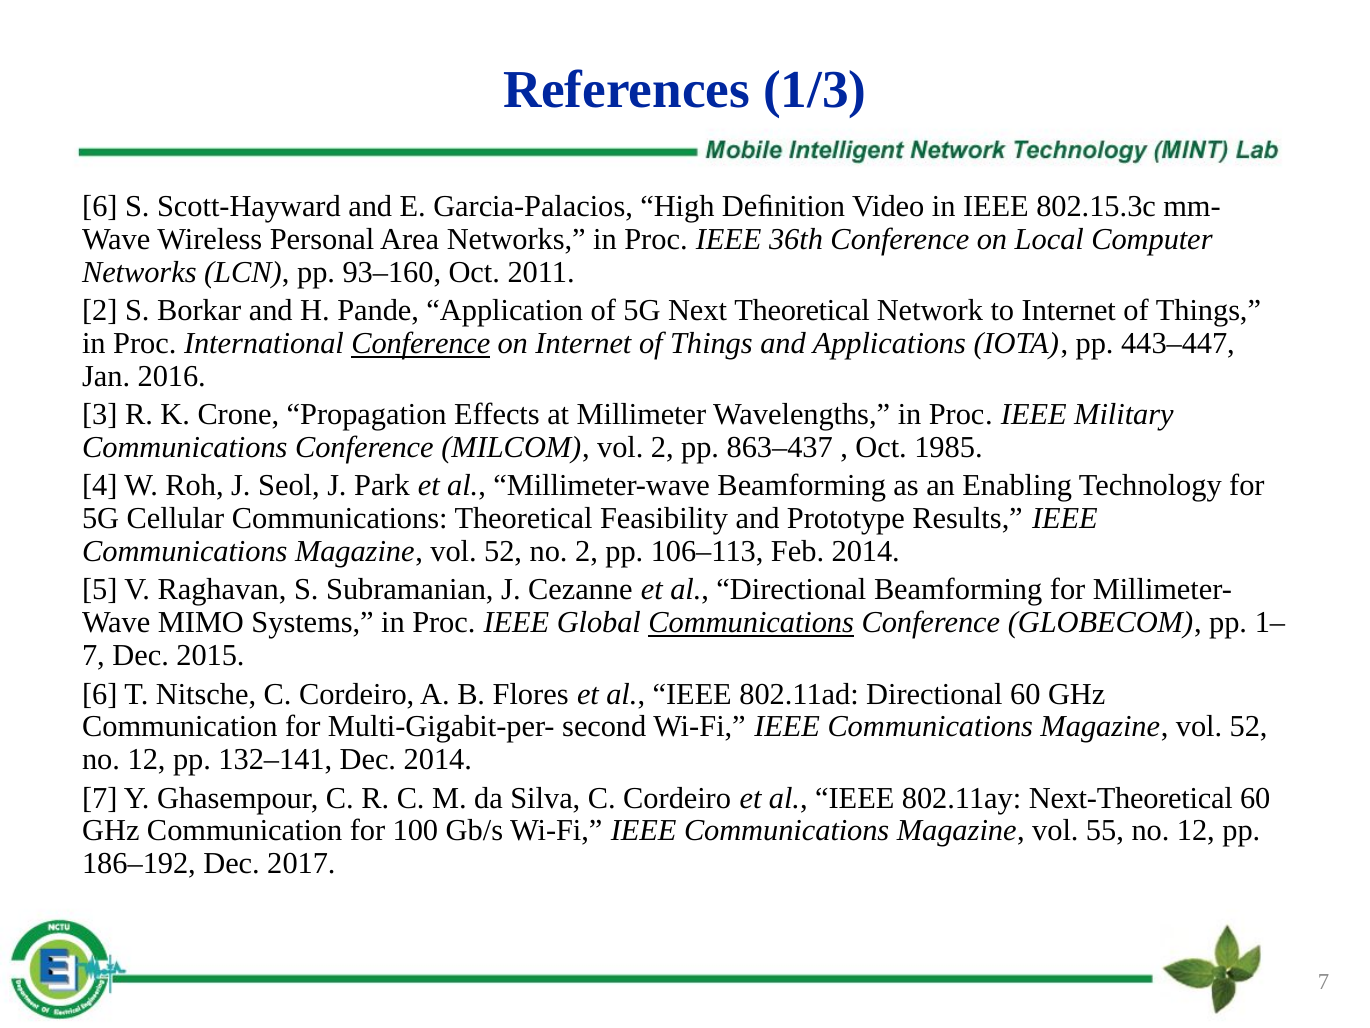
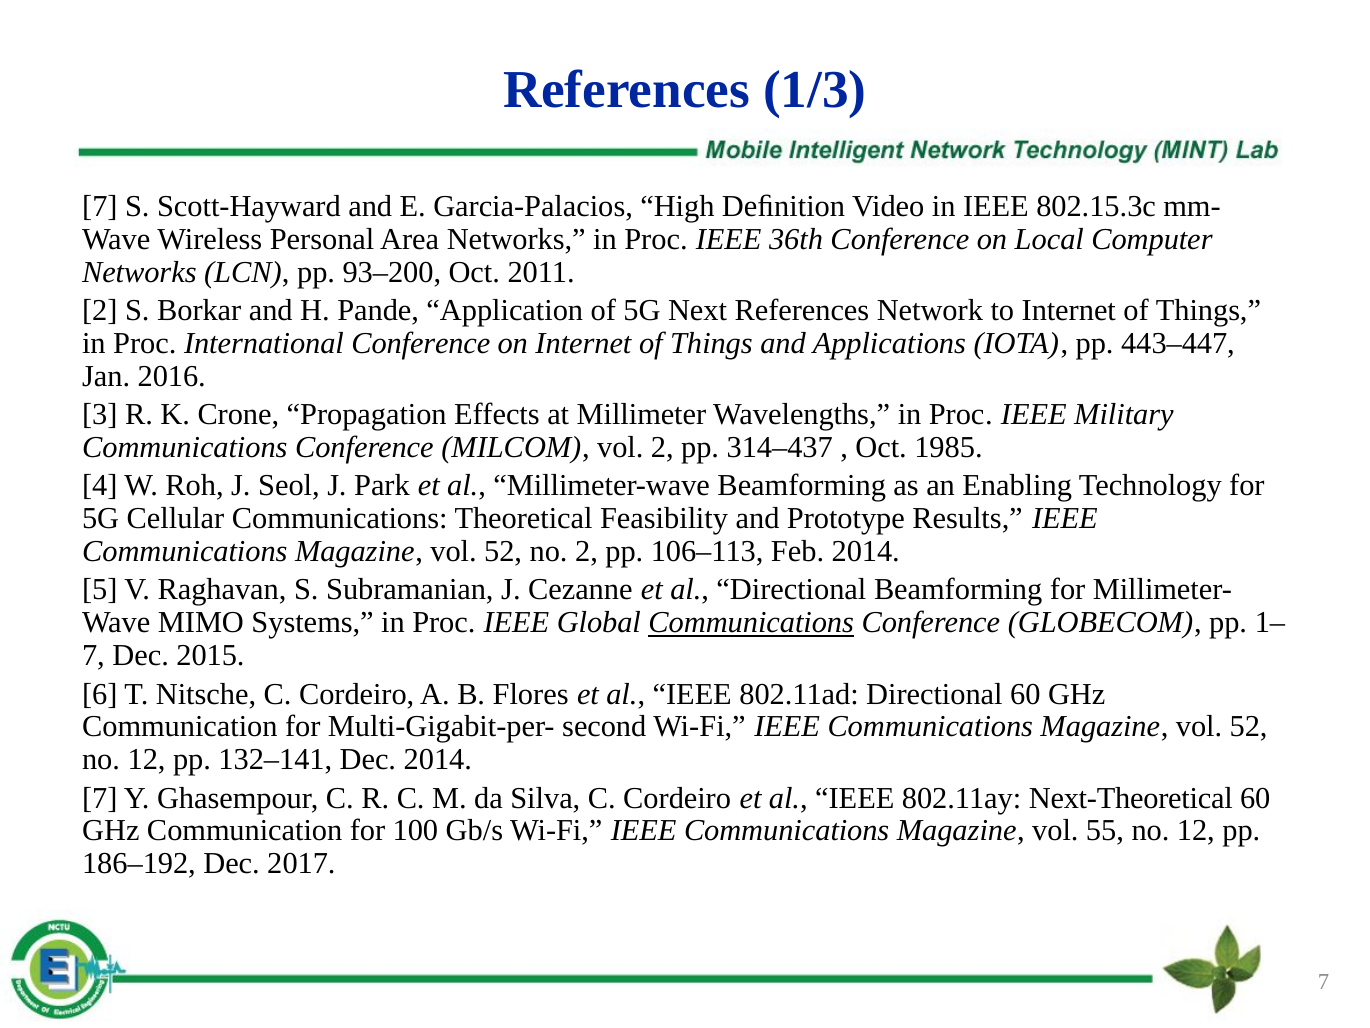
6 at (100, 207): 6 -> 7
93–160: 93–160 -> 93–200
Next Theoretical: Theoretical -> References
Conference at (421, 343) underline: present -> none
863–437: 863–437 -> 314–437
